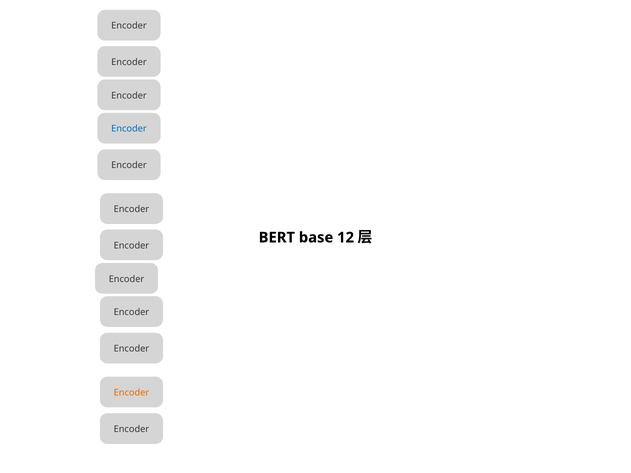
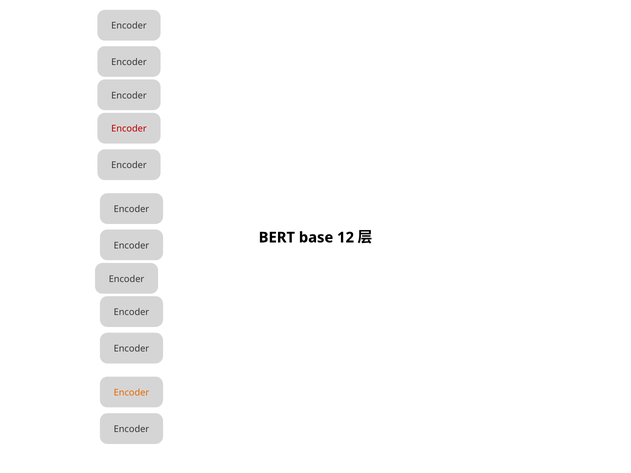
Encoder at (129, 129) colour: blue -> red
